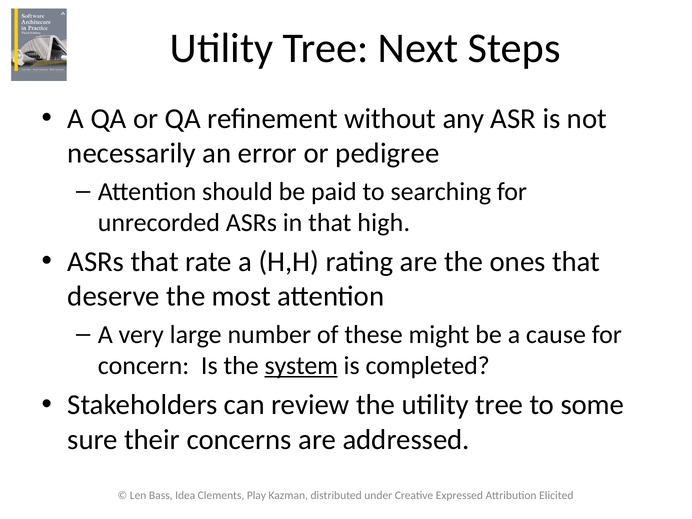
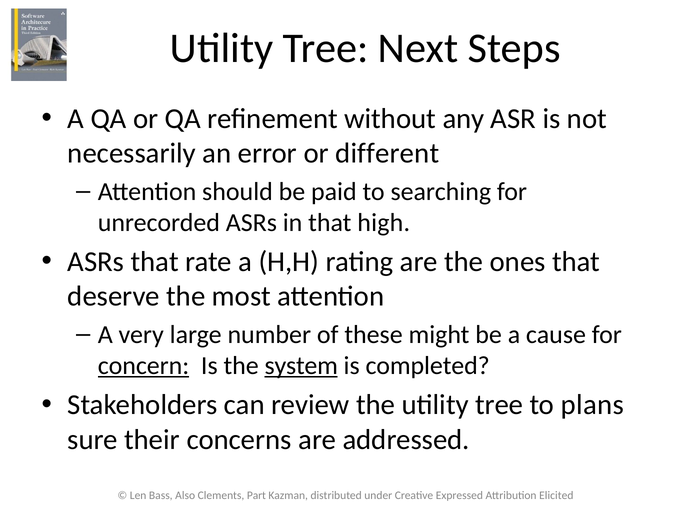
pedigree: pedigree -> different
concern underline: none -> present
some: some -> plans
Idea: Idea -> Also
Play: Play -> Part
